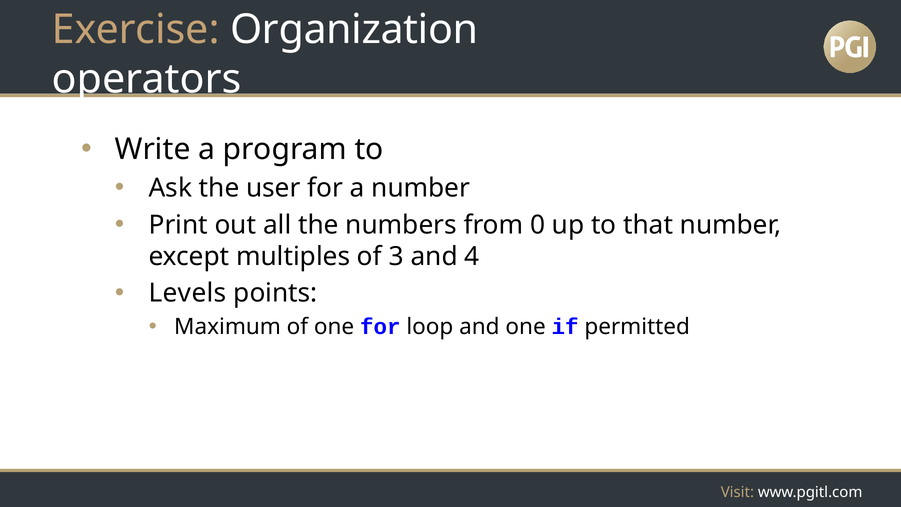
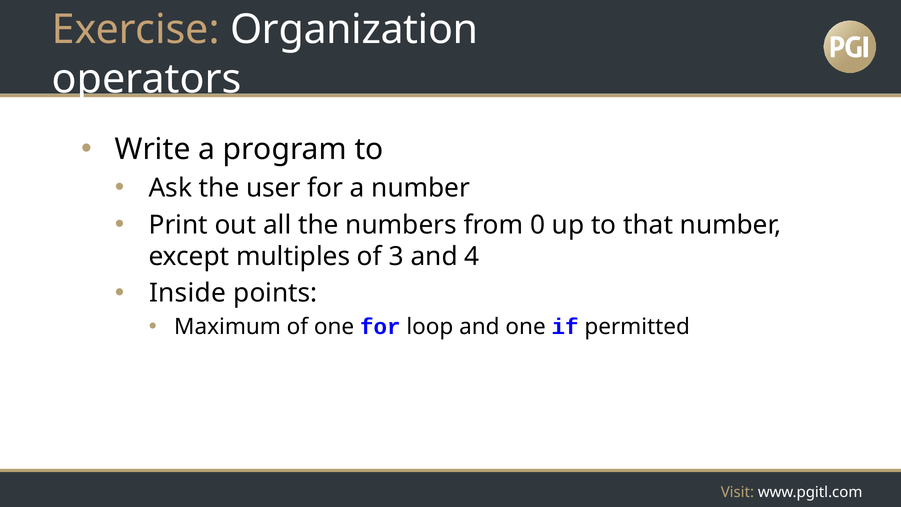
Levels: Levels -> Inside
